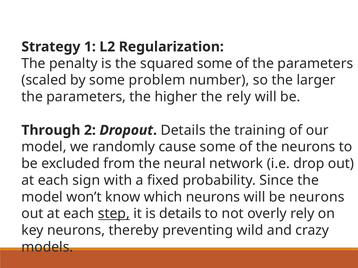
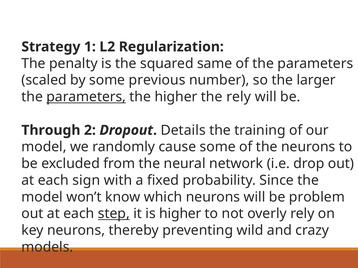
squared some: some -> same
problem: problem -> previous
parameters at (86, 97) underline: none -> present
be neurons: neurons -> problem
is details: details -> higher
